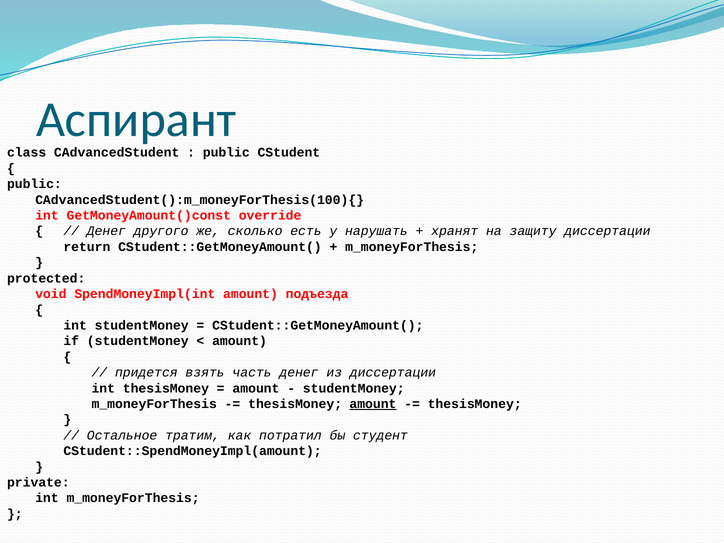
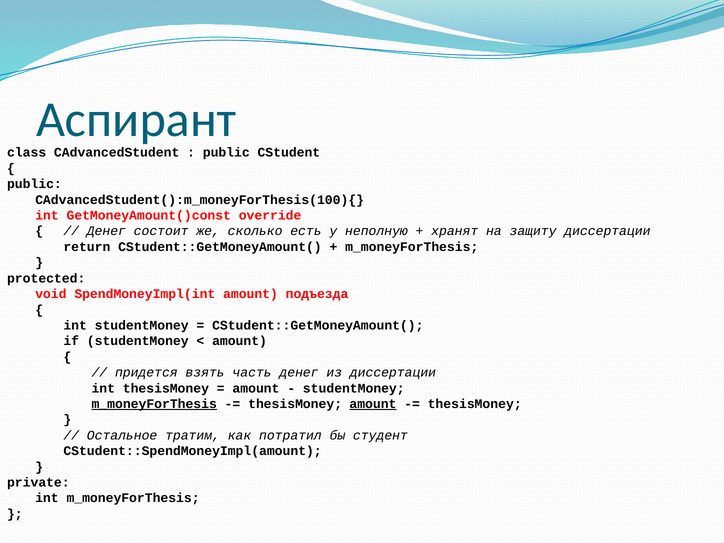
другого: другого -> состоит
нарушать: нарушать -> неполную
m_moneyForThesis at (154, 404) underline: none -> present
